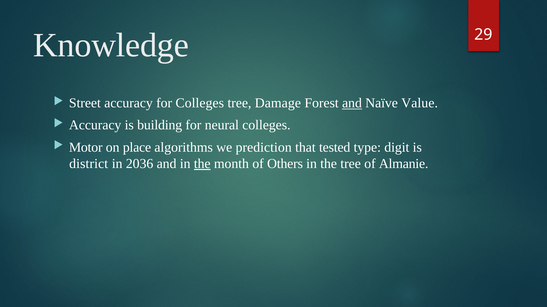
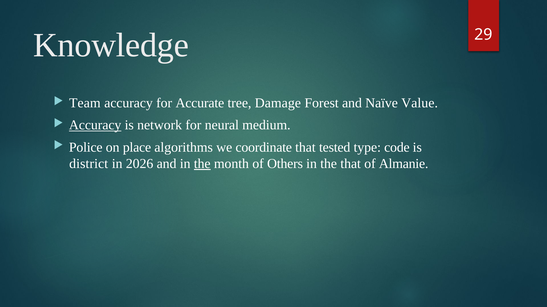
Street: Street -> Team
for Colleges: Colleges -> Accurate
and at (352, 103) underline: present -> none
Accuracy at (95, 125) underline: none -> present
building: building -> network
neural colleges: colleges -> medium
Motor: Motor -> Police
prediction: prediction -> coordinate
digit: digit -> code
2036: 2036 -> 2026
the tree: tree -> that
